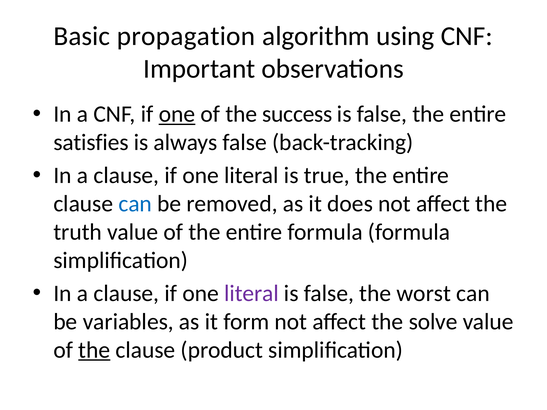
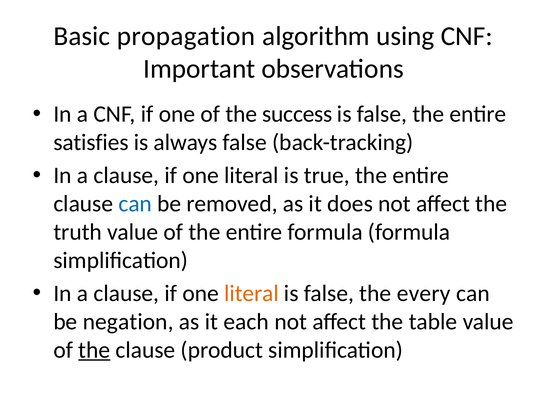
one at (177, 114) underline: present -> none
literal at (251, 294) colour: purple -> orange
worst: worst -> every
variables: variables -> negation
form: form -> each
solve: solve -> table
